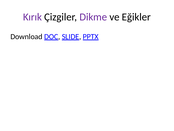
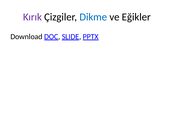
Dikme colour: purple -> blue
